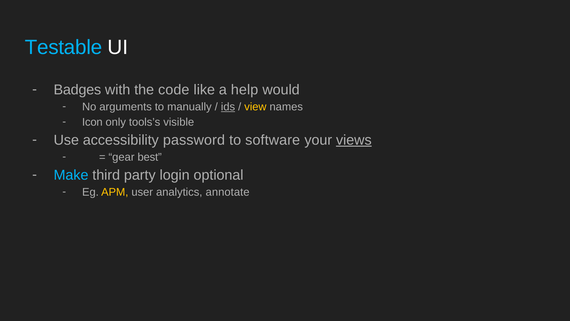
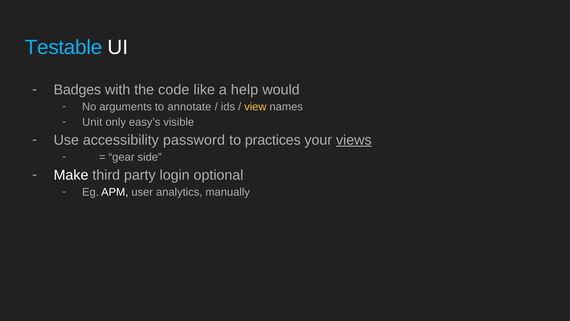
manually: manually -> annotate
ids underline: present -> none
Icon: Icon -> Unit
tools’s: tools’s -> easy’s
software: software -> practices
best: best -> side
Make colour: light blue -> white
APM colour: yellow -> white
annotate: annotate -> manually
